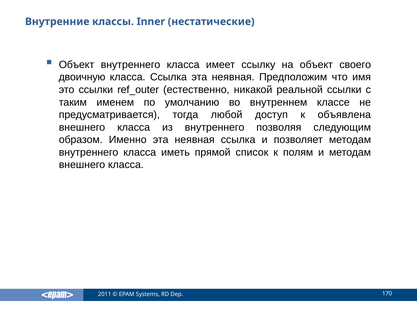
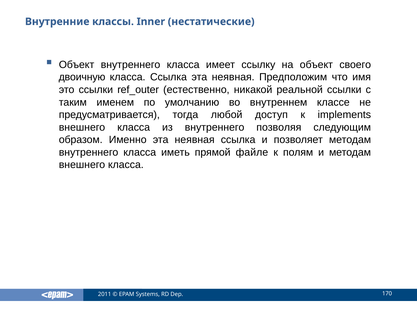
объявлена: объявлена -> implements
список: список -> файле
